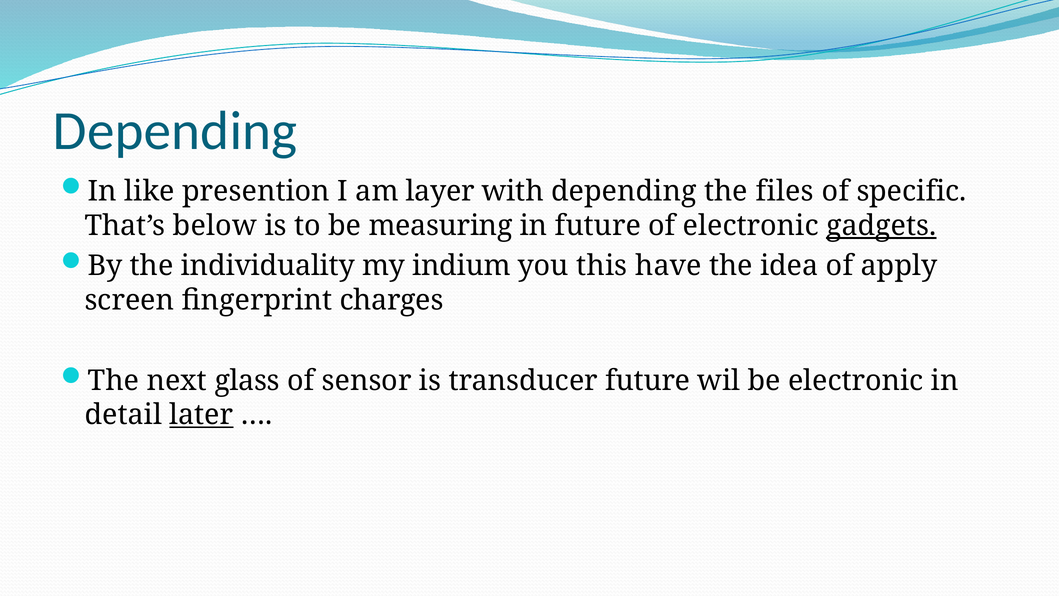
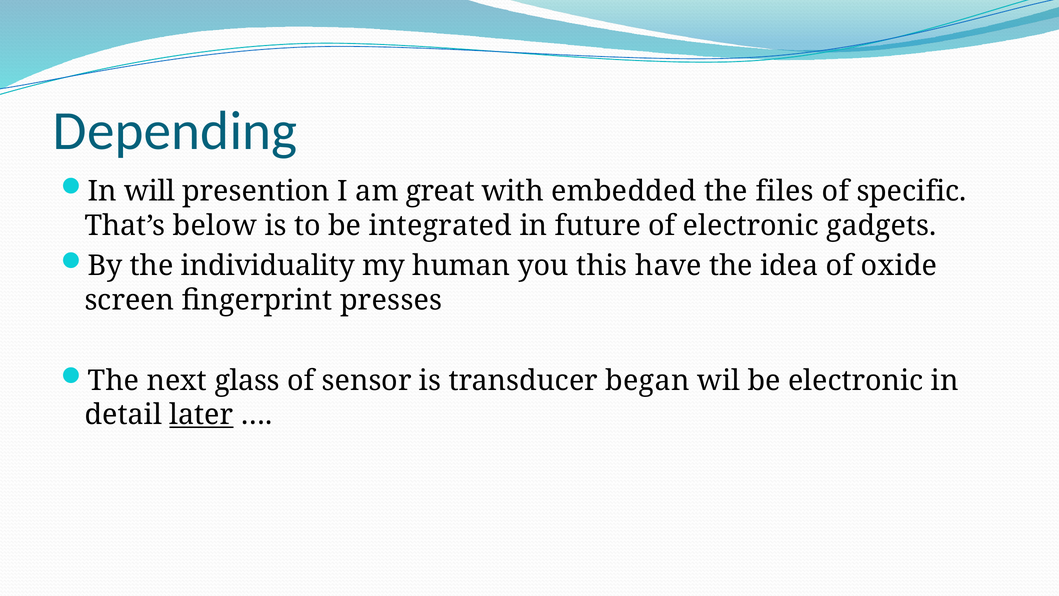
like: like -> will
layer: layer -> great
with depending: depending -> embedded
measuring: measuring -> integrated
gadgets underline: present -> none
indium: indium -> human
apply: apply -> oxide
charges: charges -> presses
transducer future: future -> began
